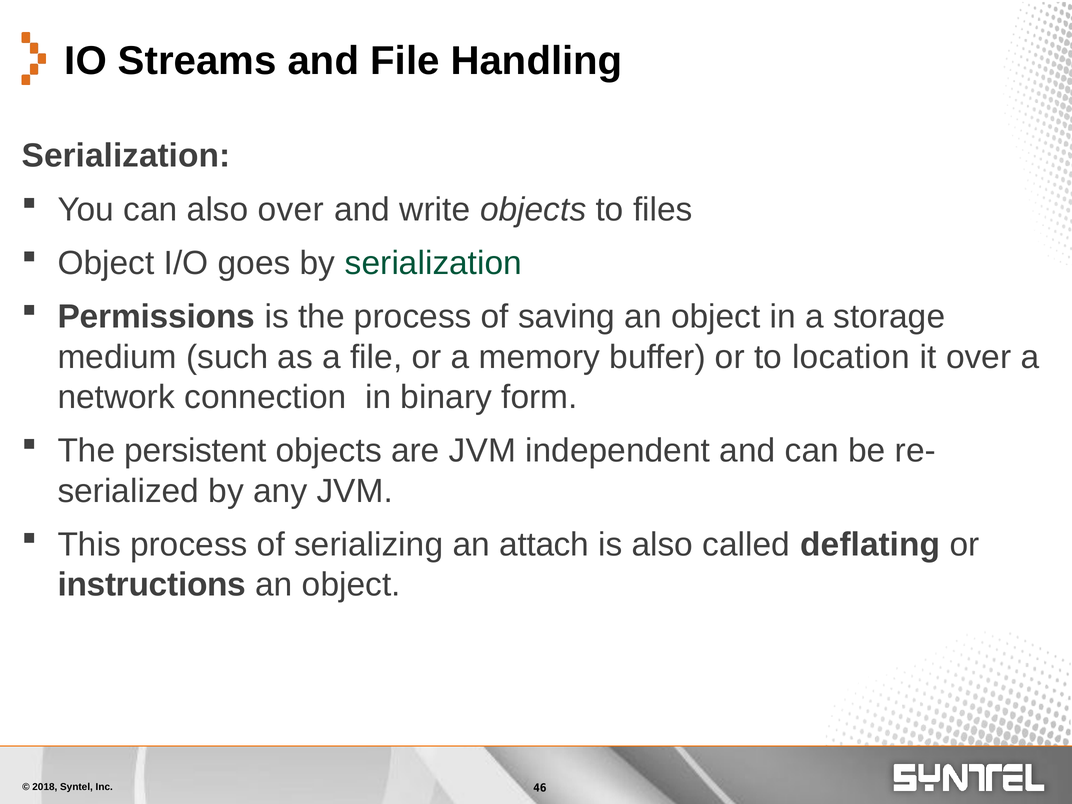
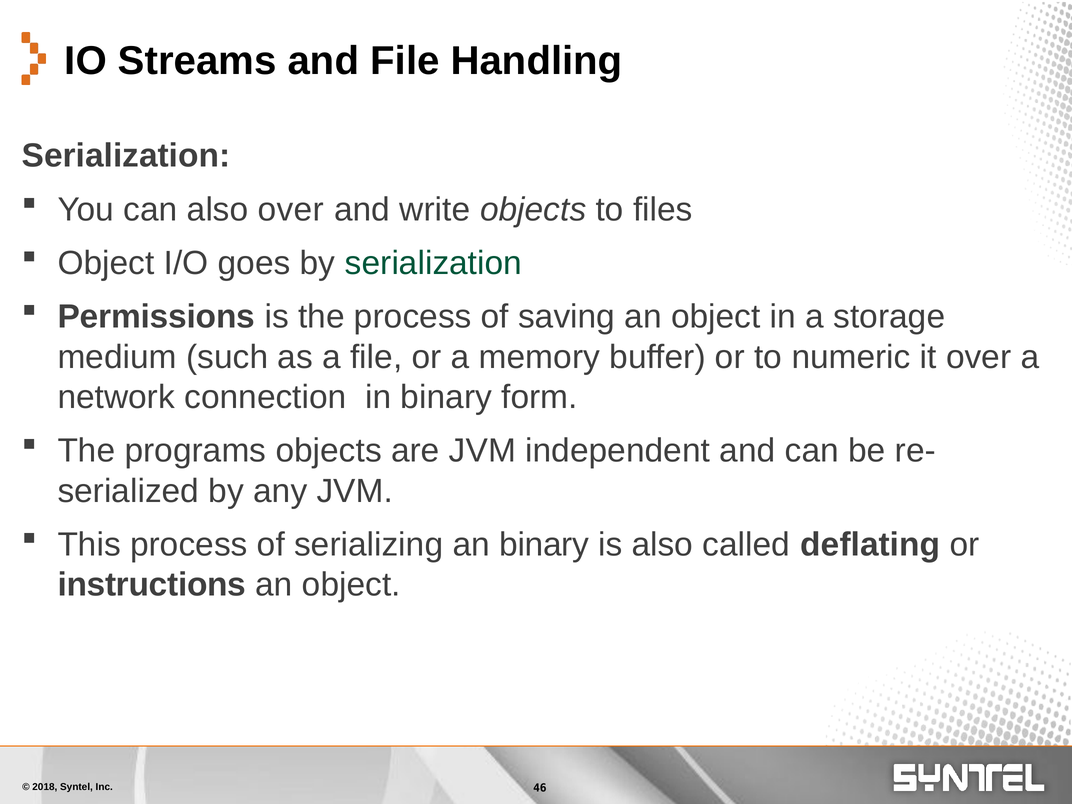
location: location -> numeric
persistent: persistent -> programs
an attach: attach -> binary
